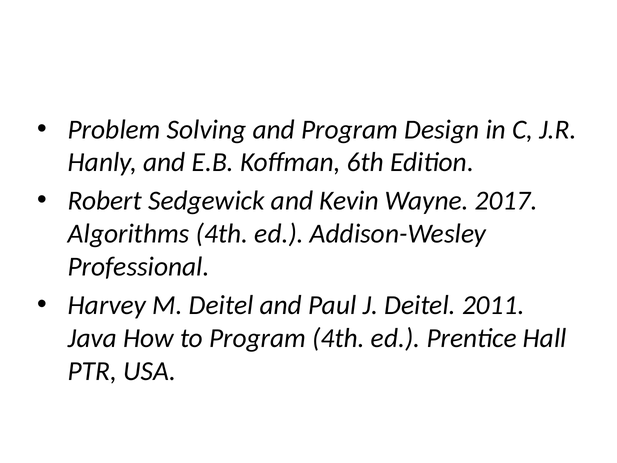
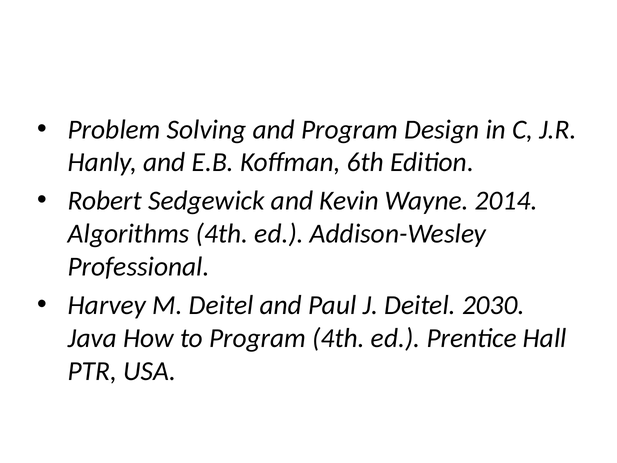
2017: 2017 -> 2014
2011: 2011 -> 2030
